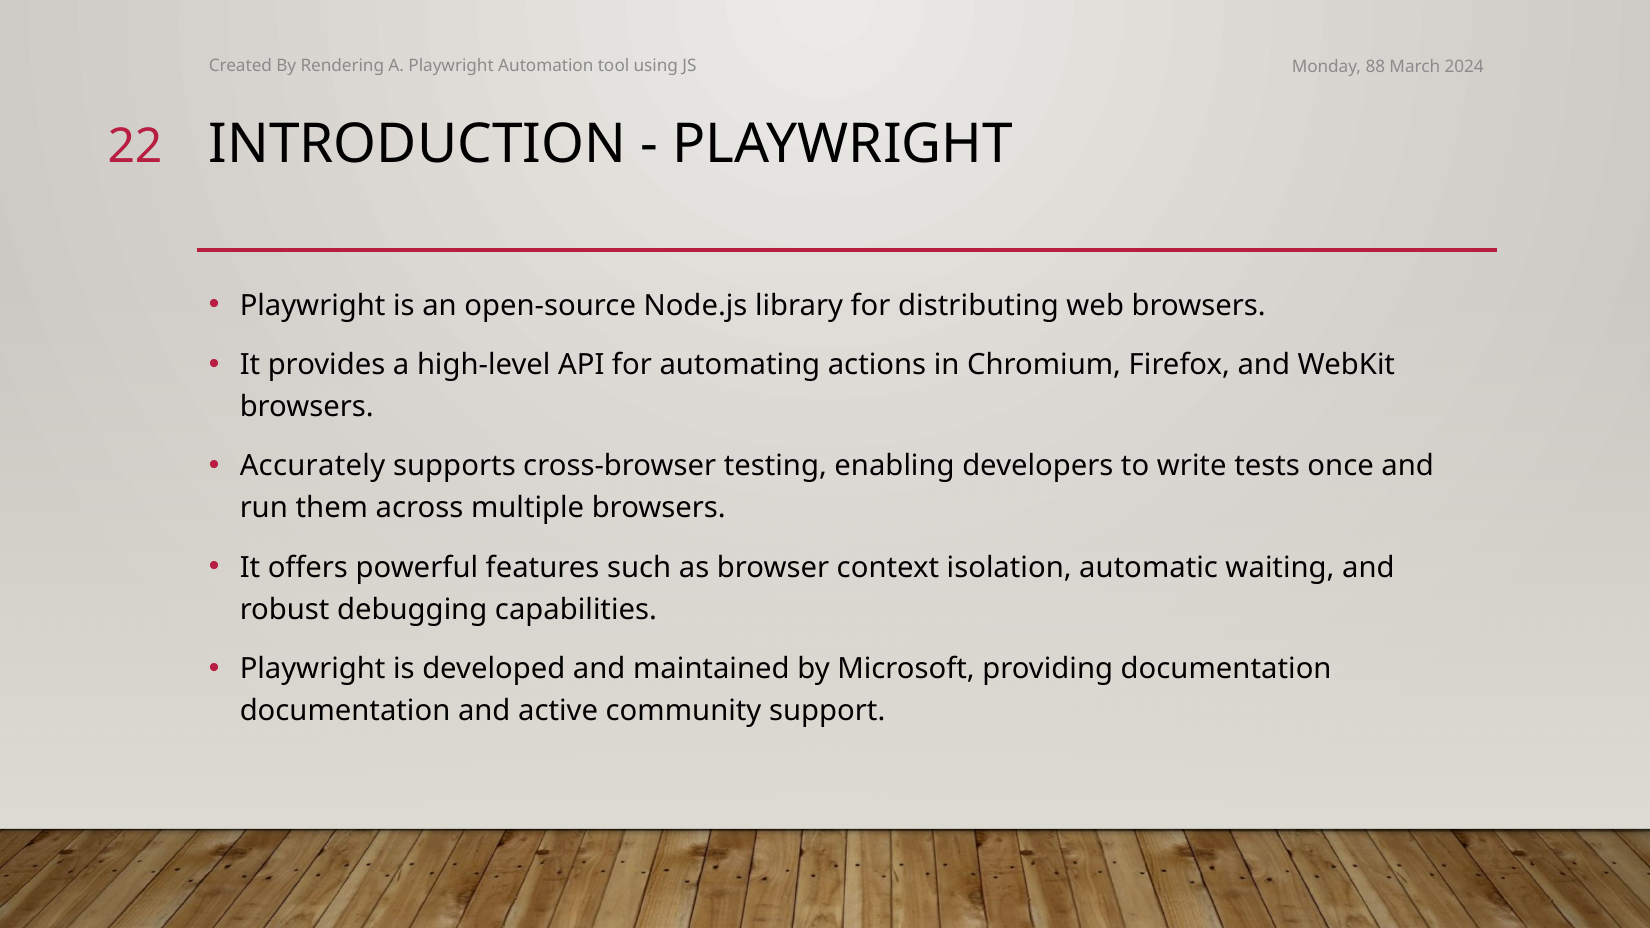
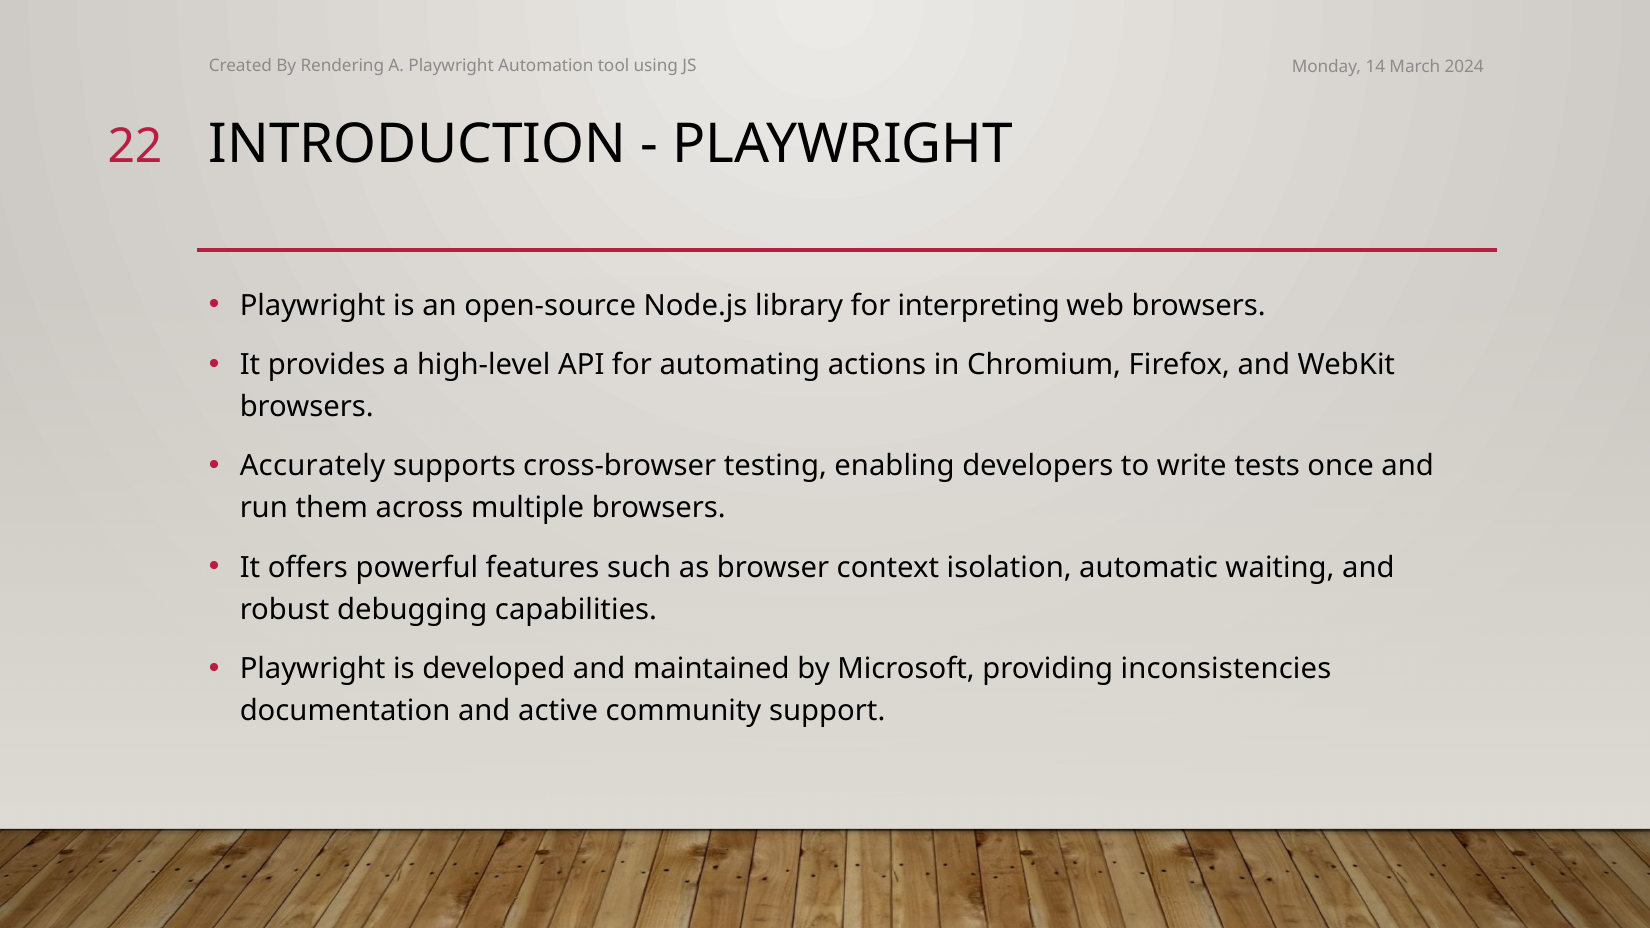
88: 88 -> 14
distributing: distributing -> interpreting
providing documentation: documentation -> inconsistencies
